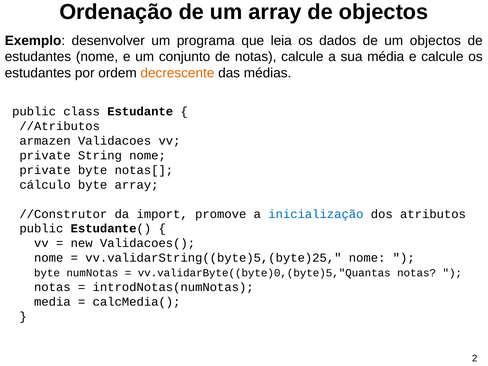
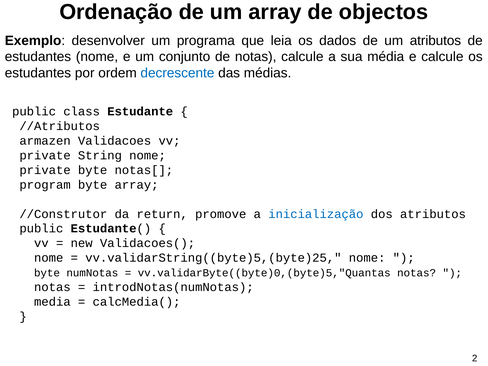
um objectos: objectos -> atributos
decrescente colour: orange -> blue
cálculo: cálculo -> program
import: import -> return
